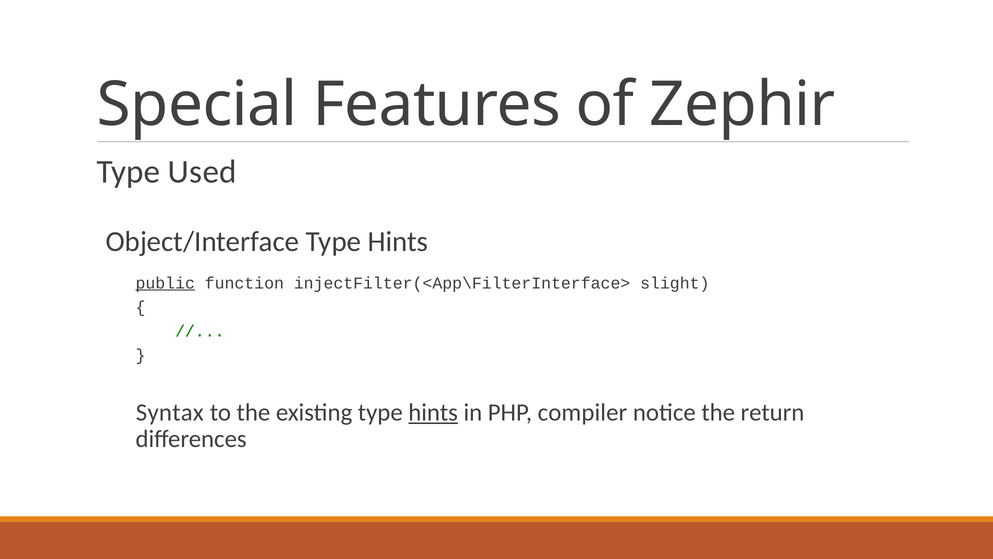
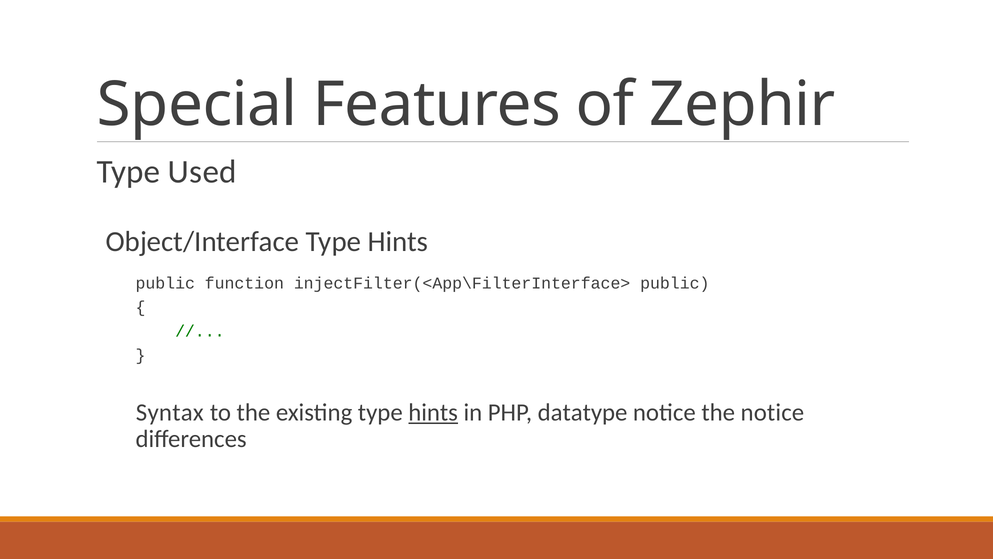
public at (165, 283) underline: present -> none
injectFilter(<App\FilterInterface> slight: slight -> public
compiler: compiler -> datatype
the return: return -> notice
